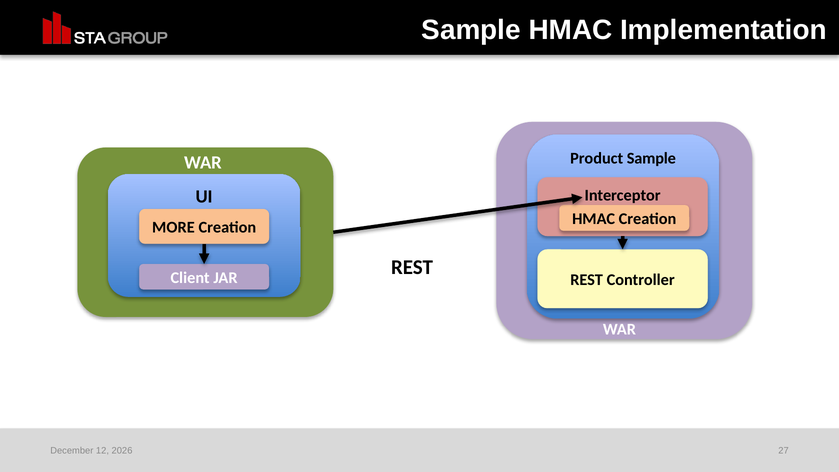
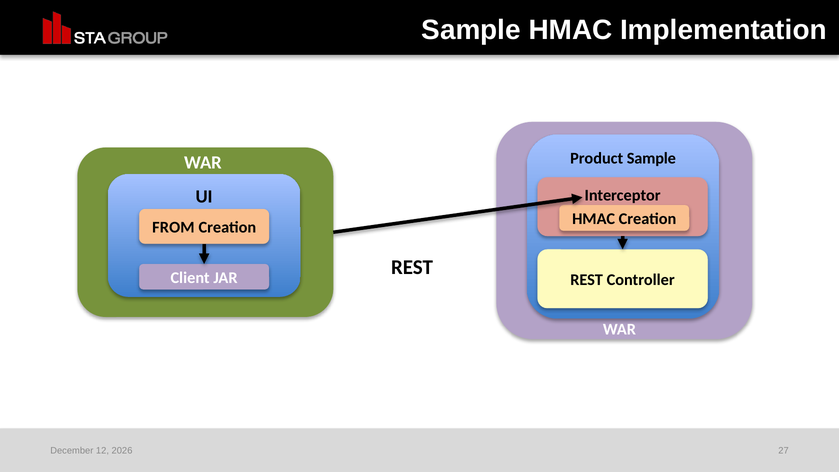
MORE: MORE -> FROM
